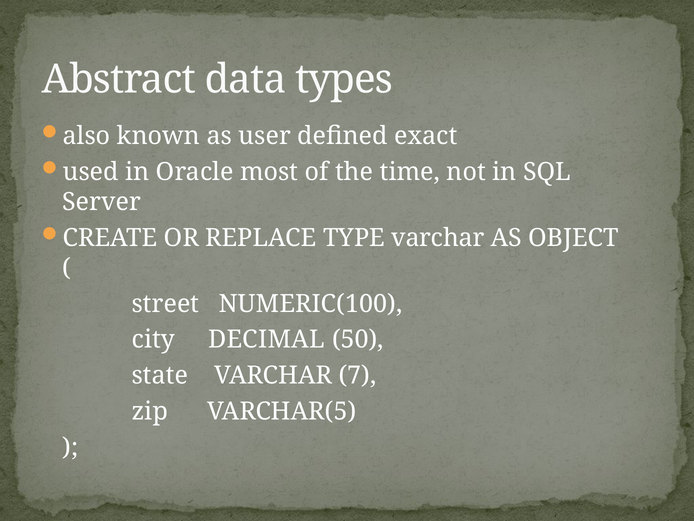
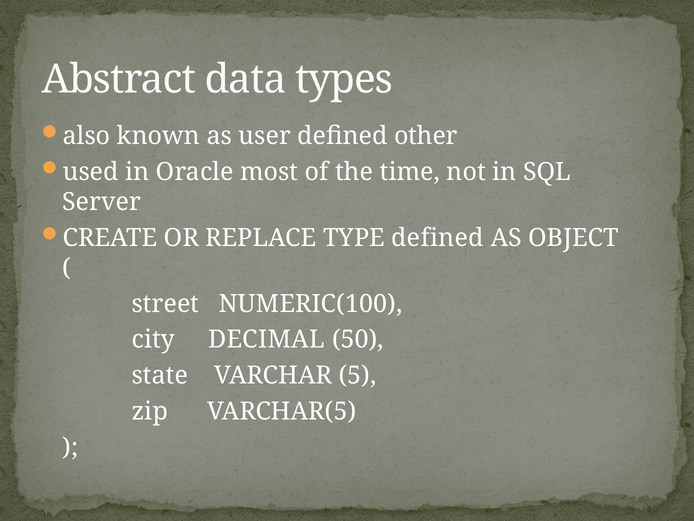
exact: exact -> other
TYPE varchar: varchar -> defined
7: 7 -> 5
